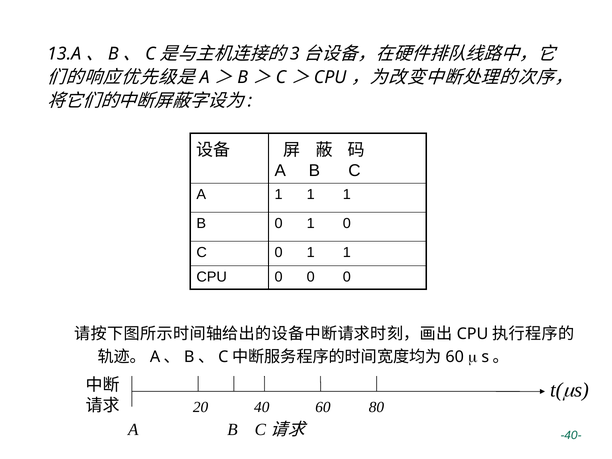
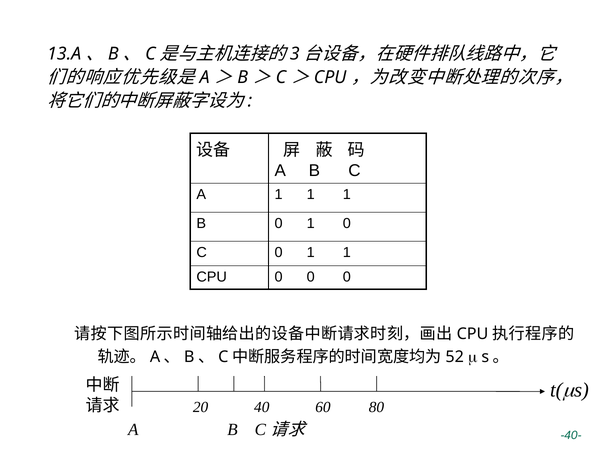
60 at (455, 357): 60 -> 52
